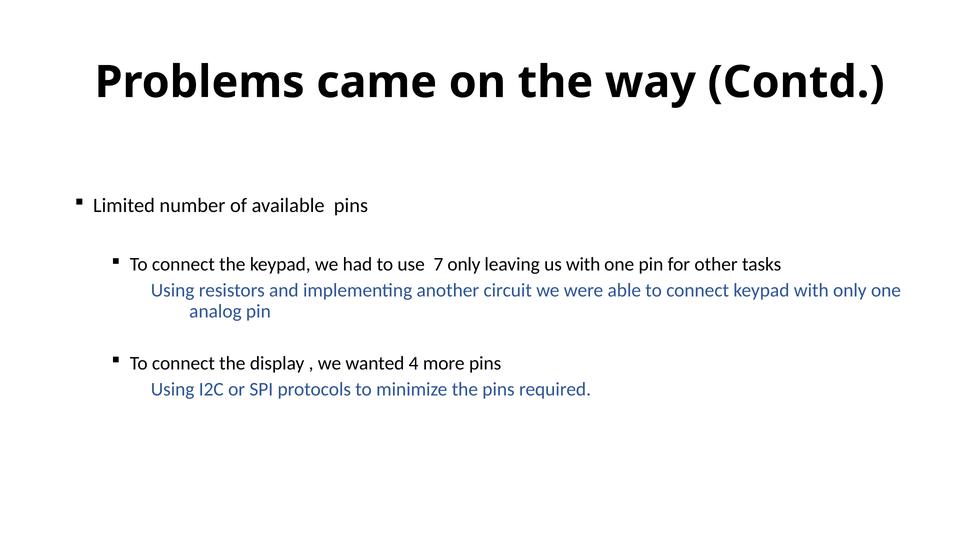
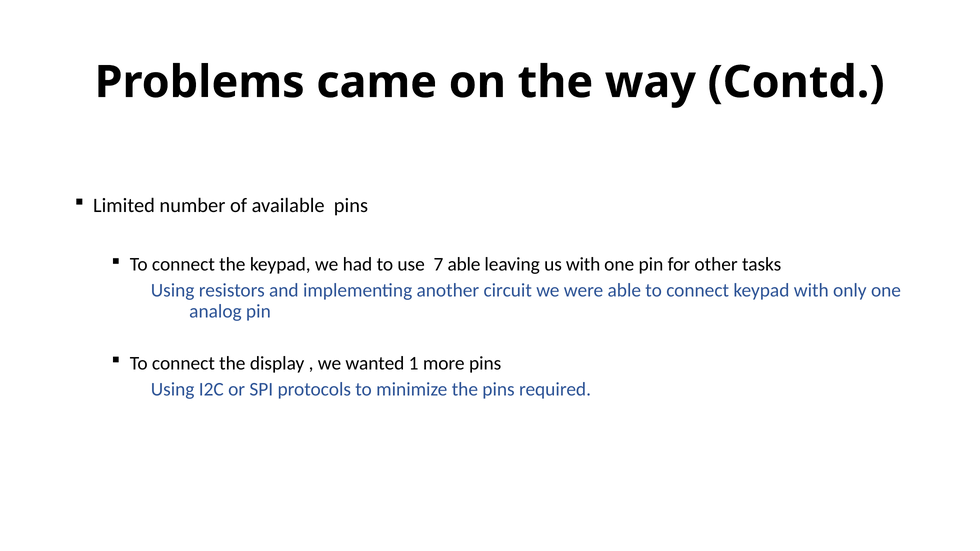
7 only: only -> able
4: 4 -> 1
